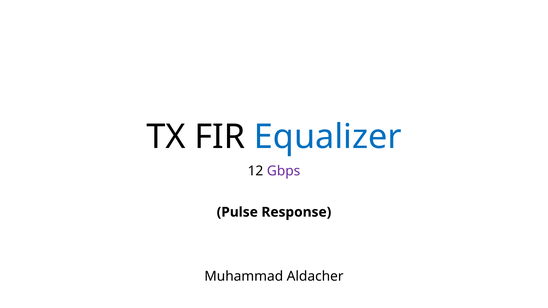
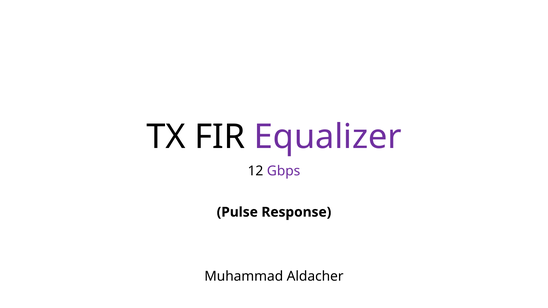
Equalizer colour: blue -> purple
